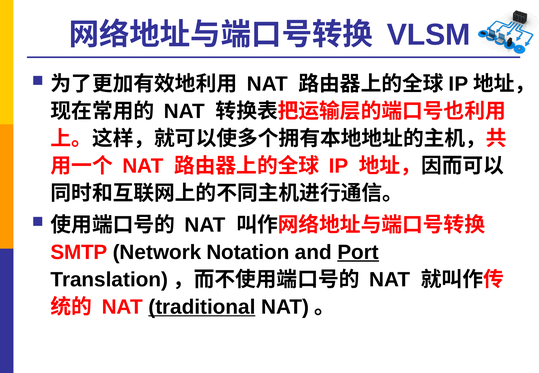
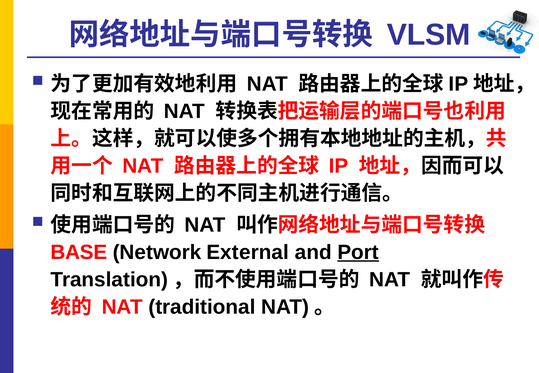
SMTP: SMTP -> BASE
Notation: Notation -> External
traditional underline: present -> none
